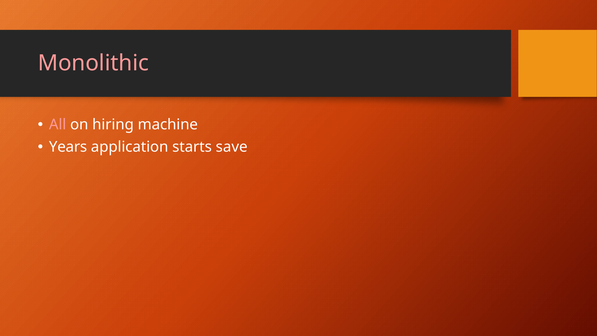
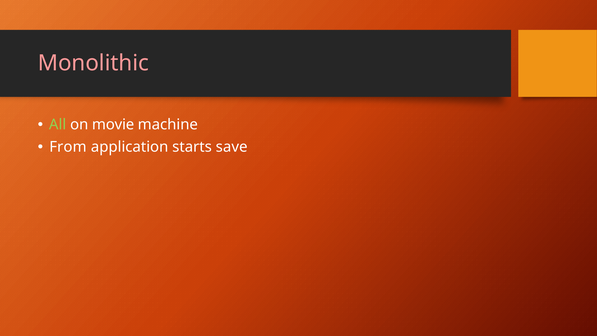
All colour: pink -> light green
hiring: hiring -> movie
Years: Years -> From
